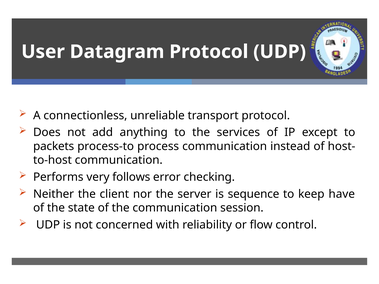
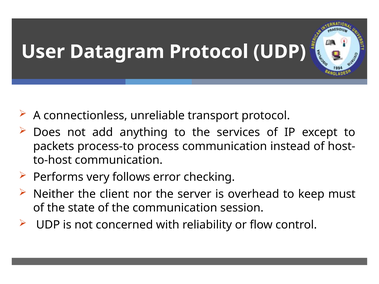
sequence: sequence -> overhead
have: have -> must
